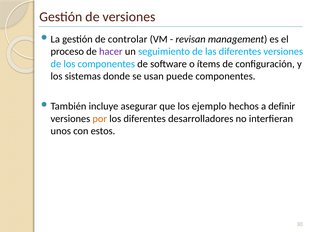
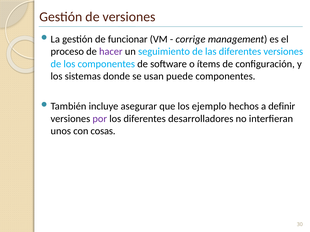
controlar: controlar -> funcionar
revisan: revisan -> corrige
por colour: orange -> purple
estos: estos -> cosas
